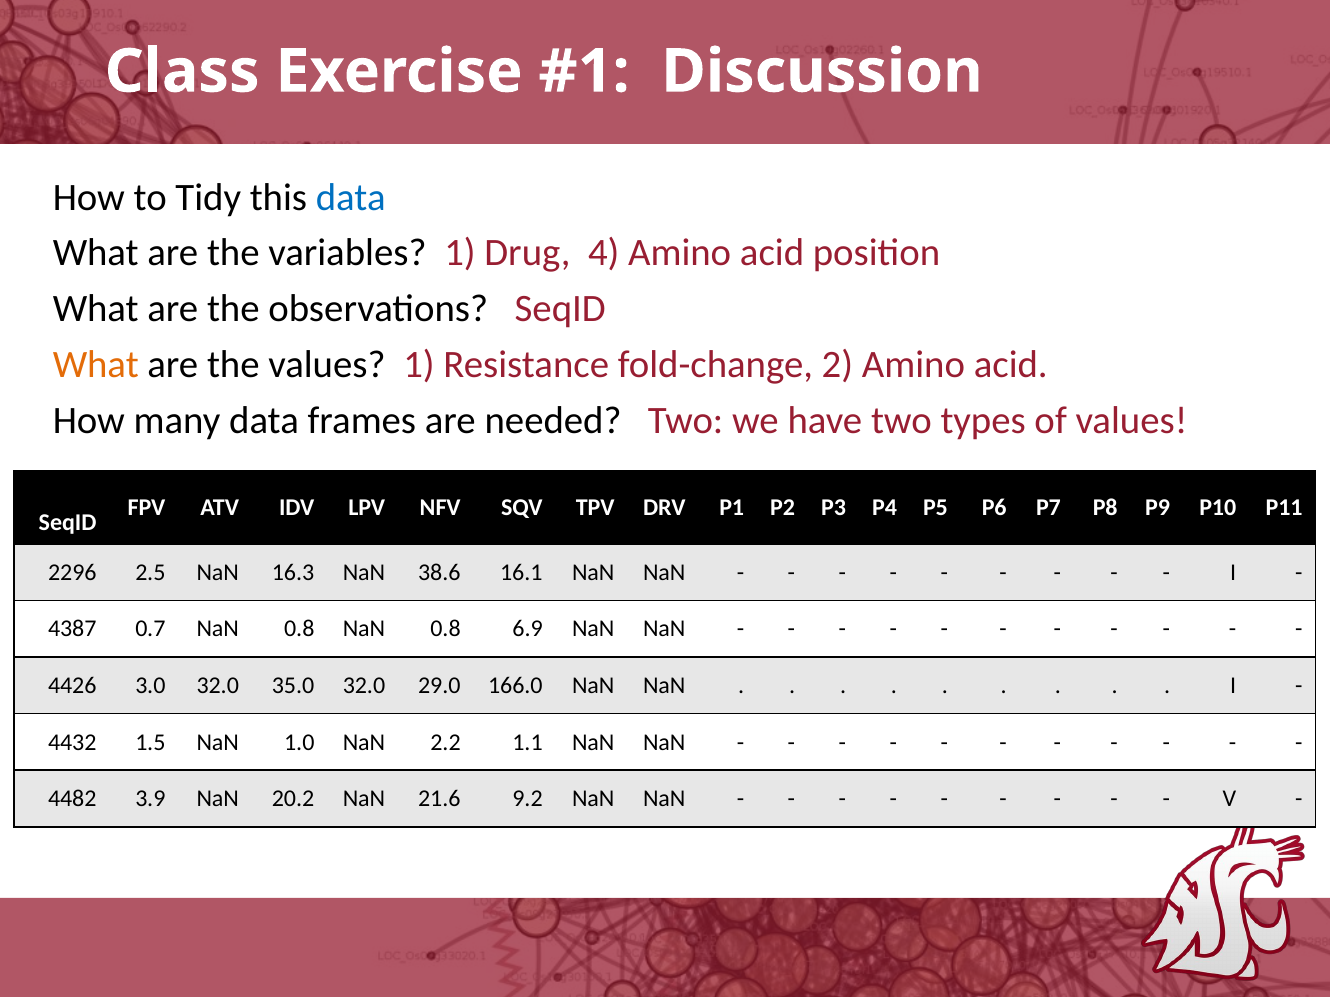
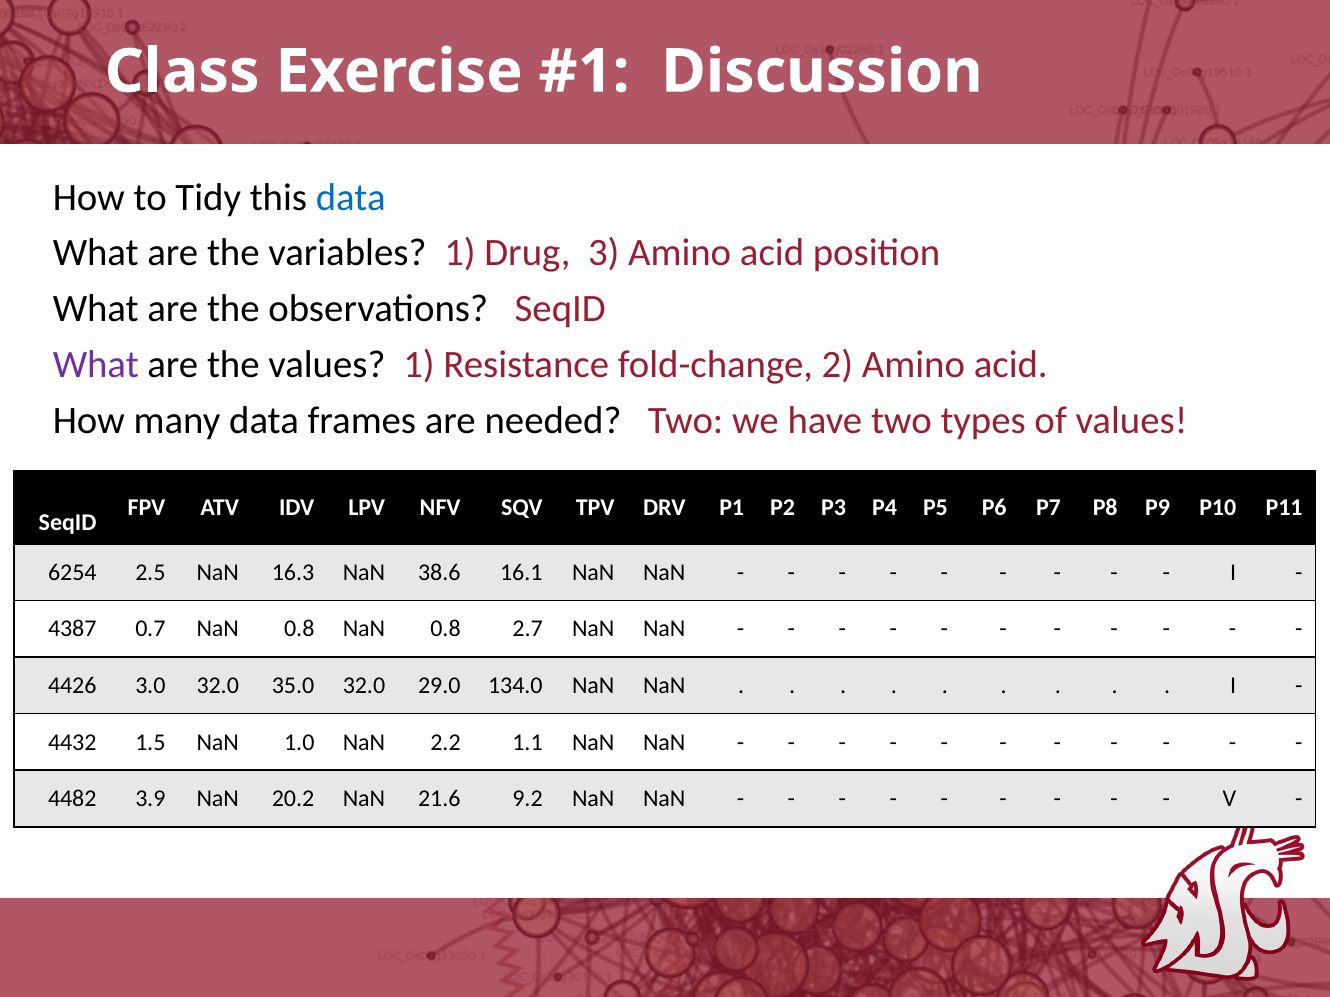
4: 4 -> 3
What at (96, 365) colour: orange -> purple
2296: 2296 -> 6254
6.9: 6.9 -> 2.7
166.0: 166.0 -> 134.0
